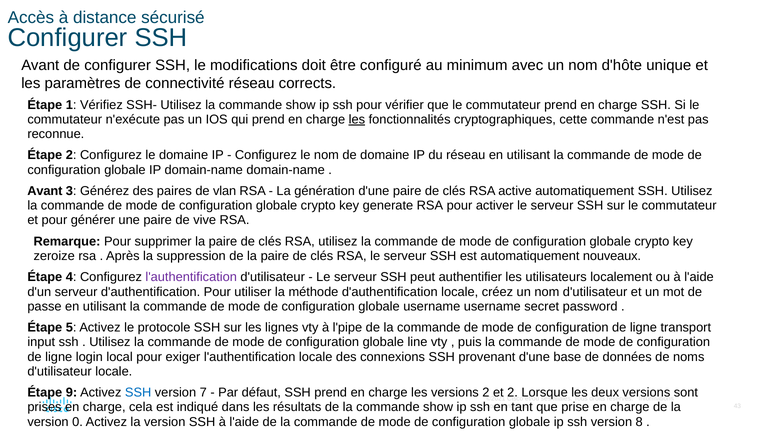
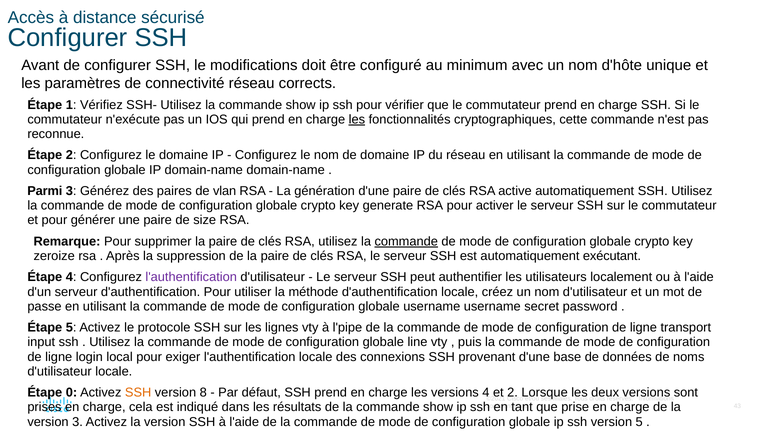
Avant at (45, 191): Avant -> Parmi
vive: vive -> size
commande at (406, 242) underline: none -> present
nouveaux: nouveaux -> exécutant
9: 9 -> 0
SSH at (138, 393) colour: blue -> orange
7: 7 -> 8
versions 2: 2 -> 4
version 0: 0 -> 3
version 8: 8 -> 5
